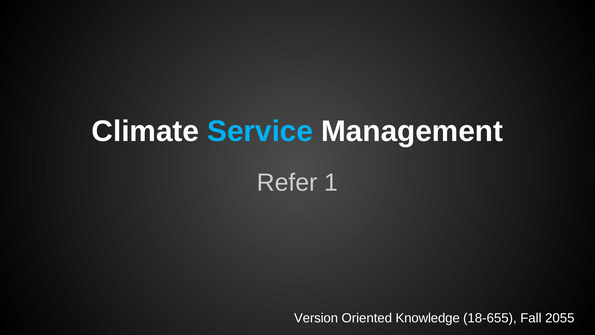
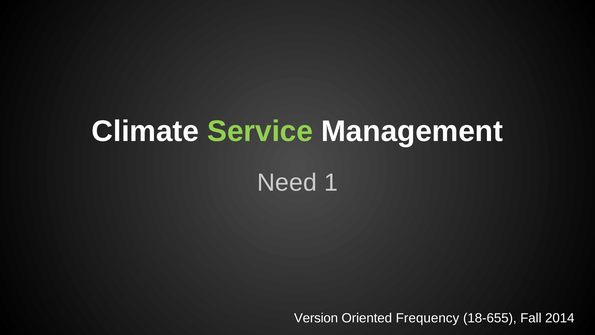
Service colour: light blue -> light green
Refer: Refer -> Need
Knowledge: Knowledge -> Frequency
2055: 2055 -> 2014
